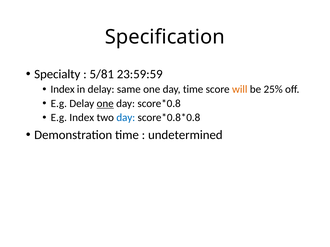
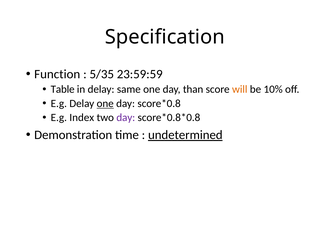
Specialty: Specialty -> Function
5/81: 5/81 -> 5/35
Index at (63, 90): Index -> Table
day time: time -> than
25%: 25% -> 10%
day at (126, 118) colour: blue -> purple
undetermined underline: none -> present
